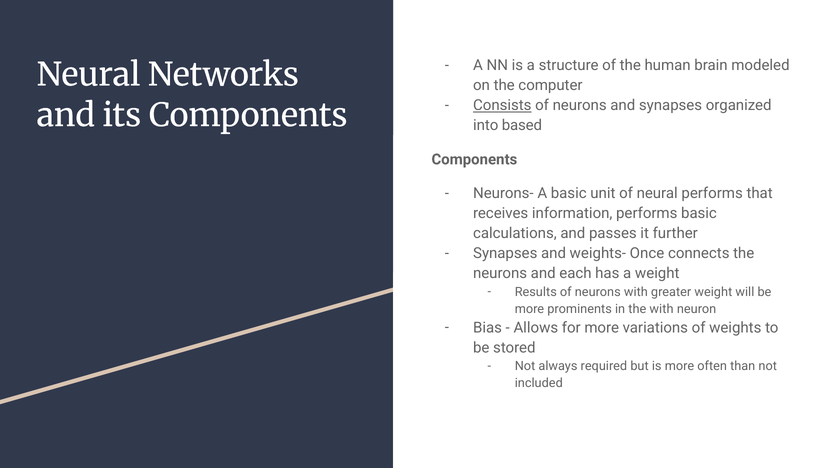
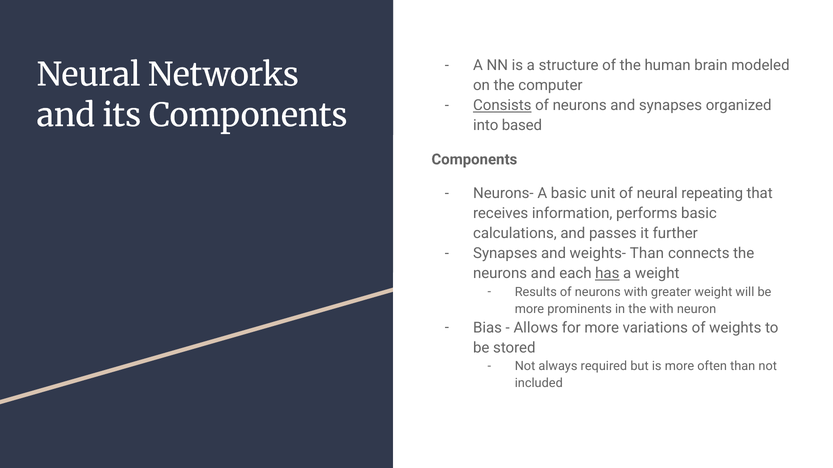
neural performs: performs -> repeating
weights- Once: Once -> Than
has underline: none -> present
